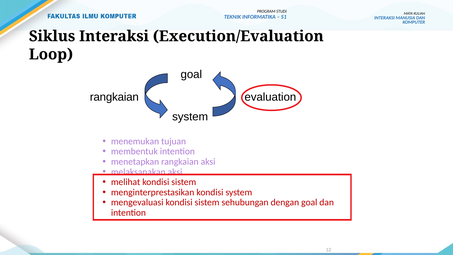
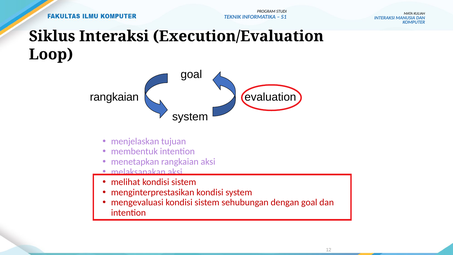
menemukan: menemukan -> menjelaskan
